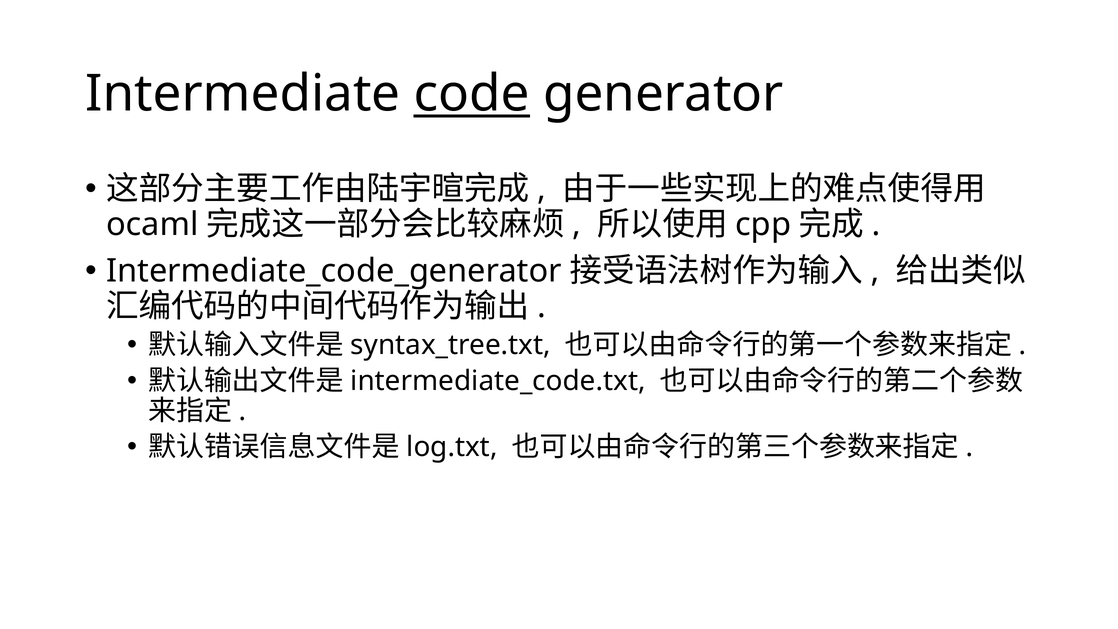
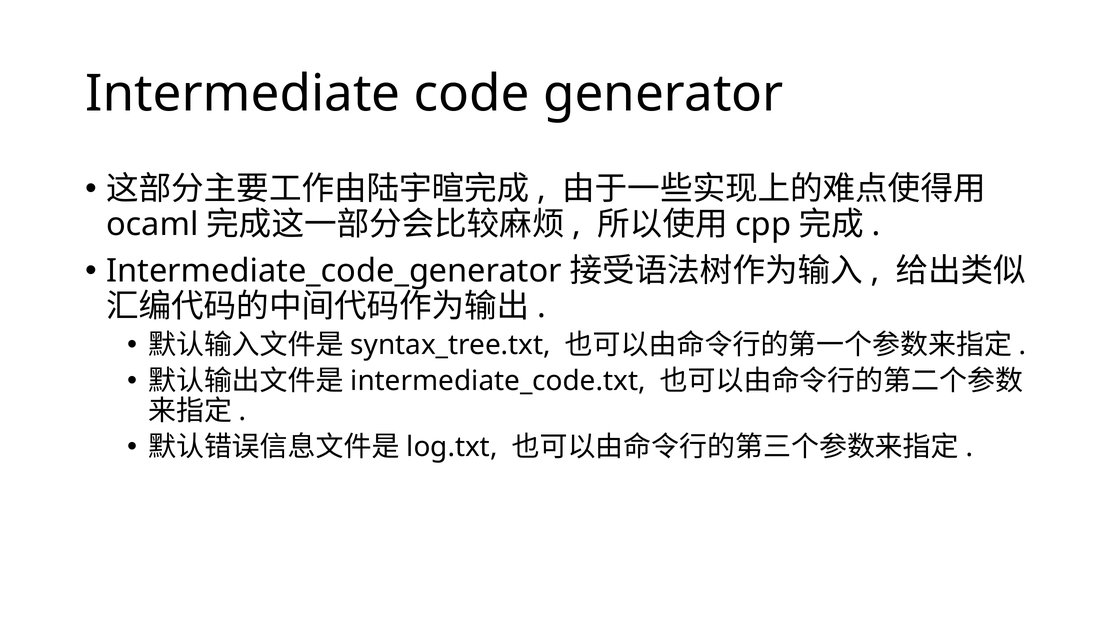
code underline: present -> none
